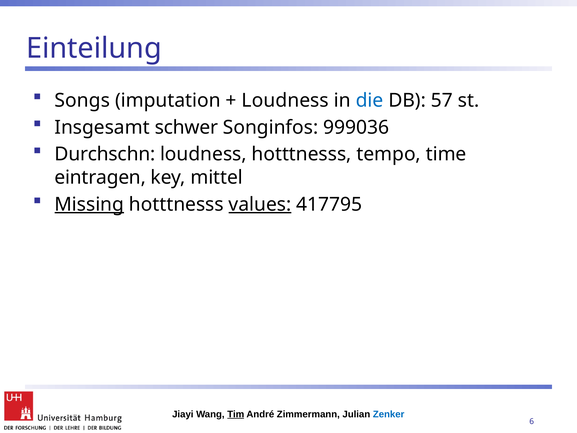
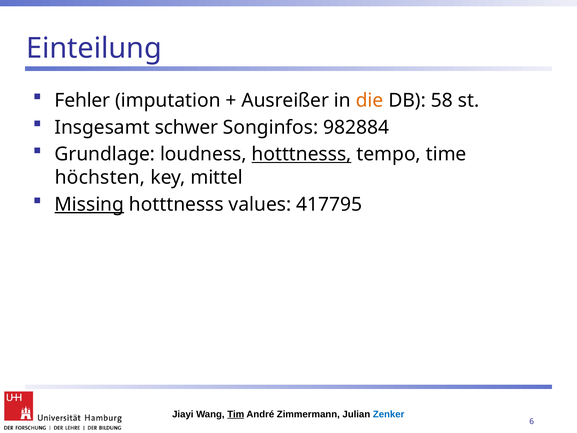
Songs: Songs -> Fehler
Loudness at (285, 100): Loudness -> Ausreißer
die colour: blue -> orange
57: 57 -> 58
999036: 999036 -> 982884
Durchschn: Durchschn -> Grundlage
hotttnesss at (301, 154) underline: none -> present
eintragen: eintragen -> höchsten
values underline: present -> none
